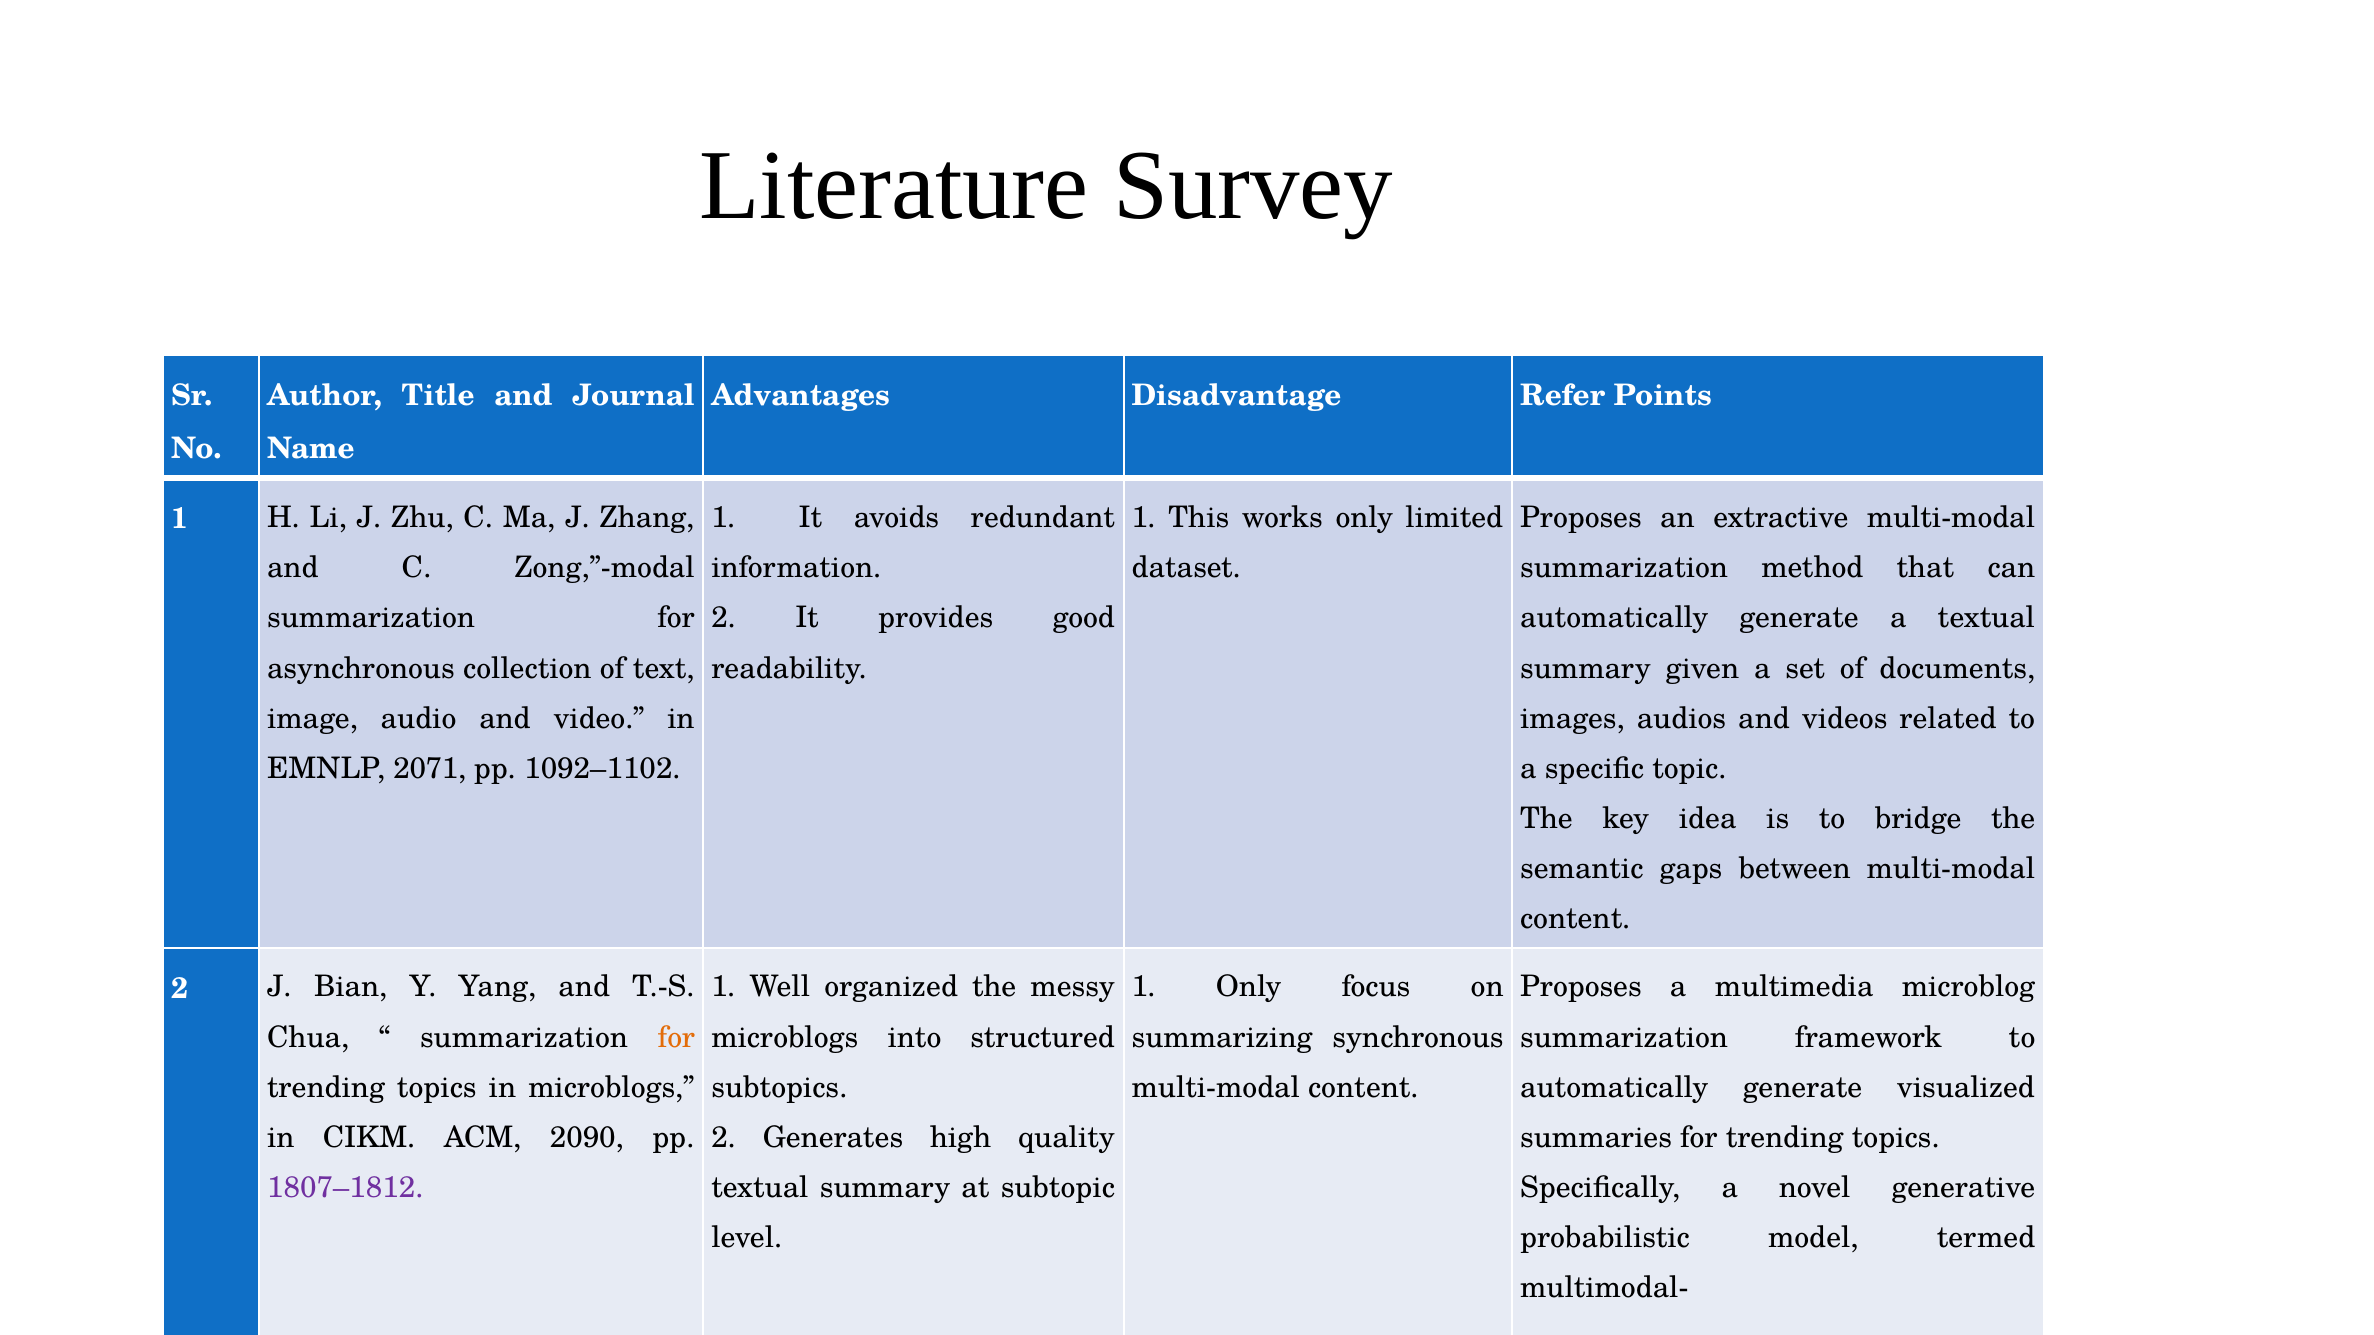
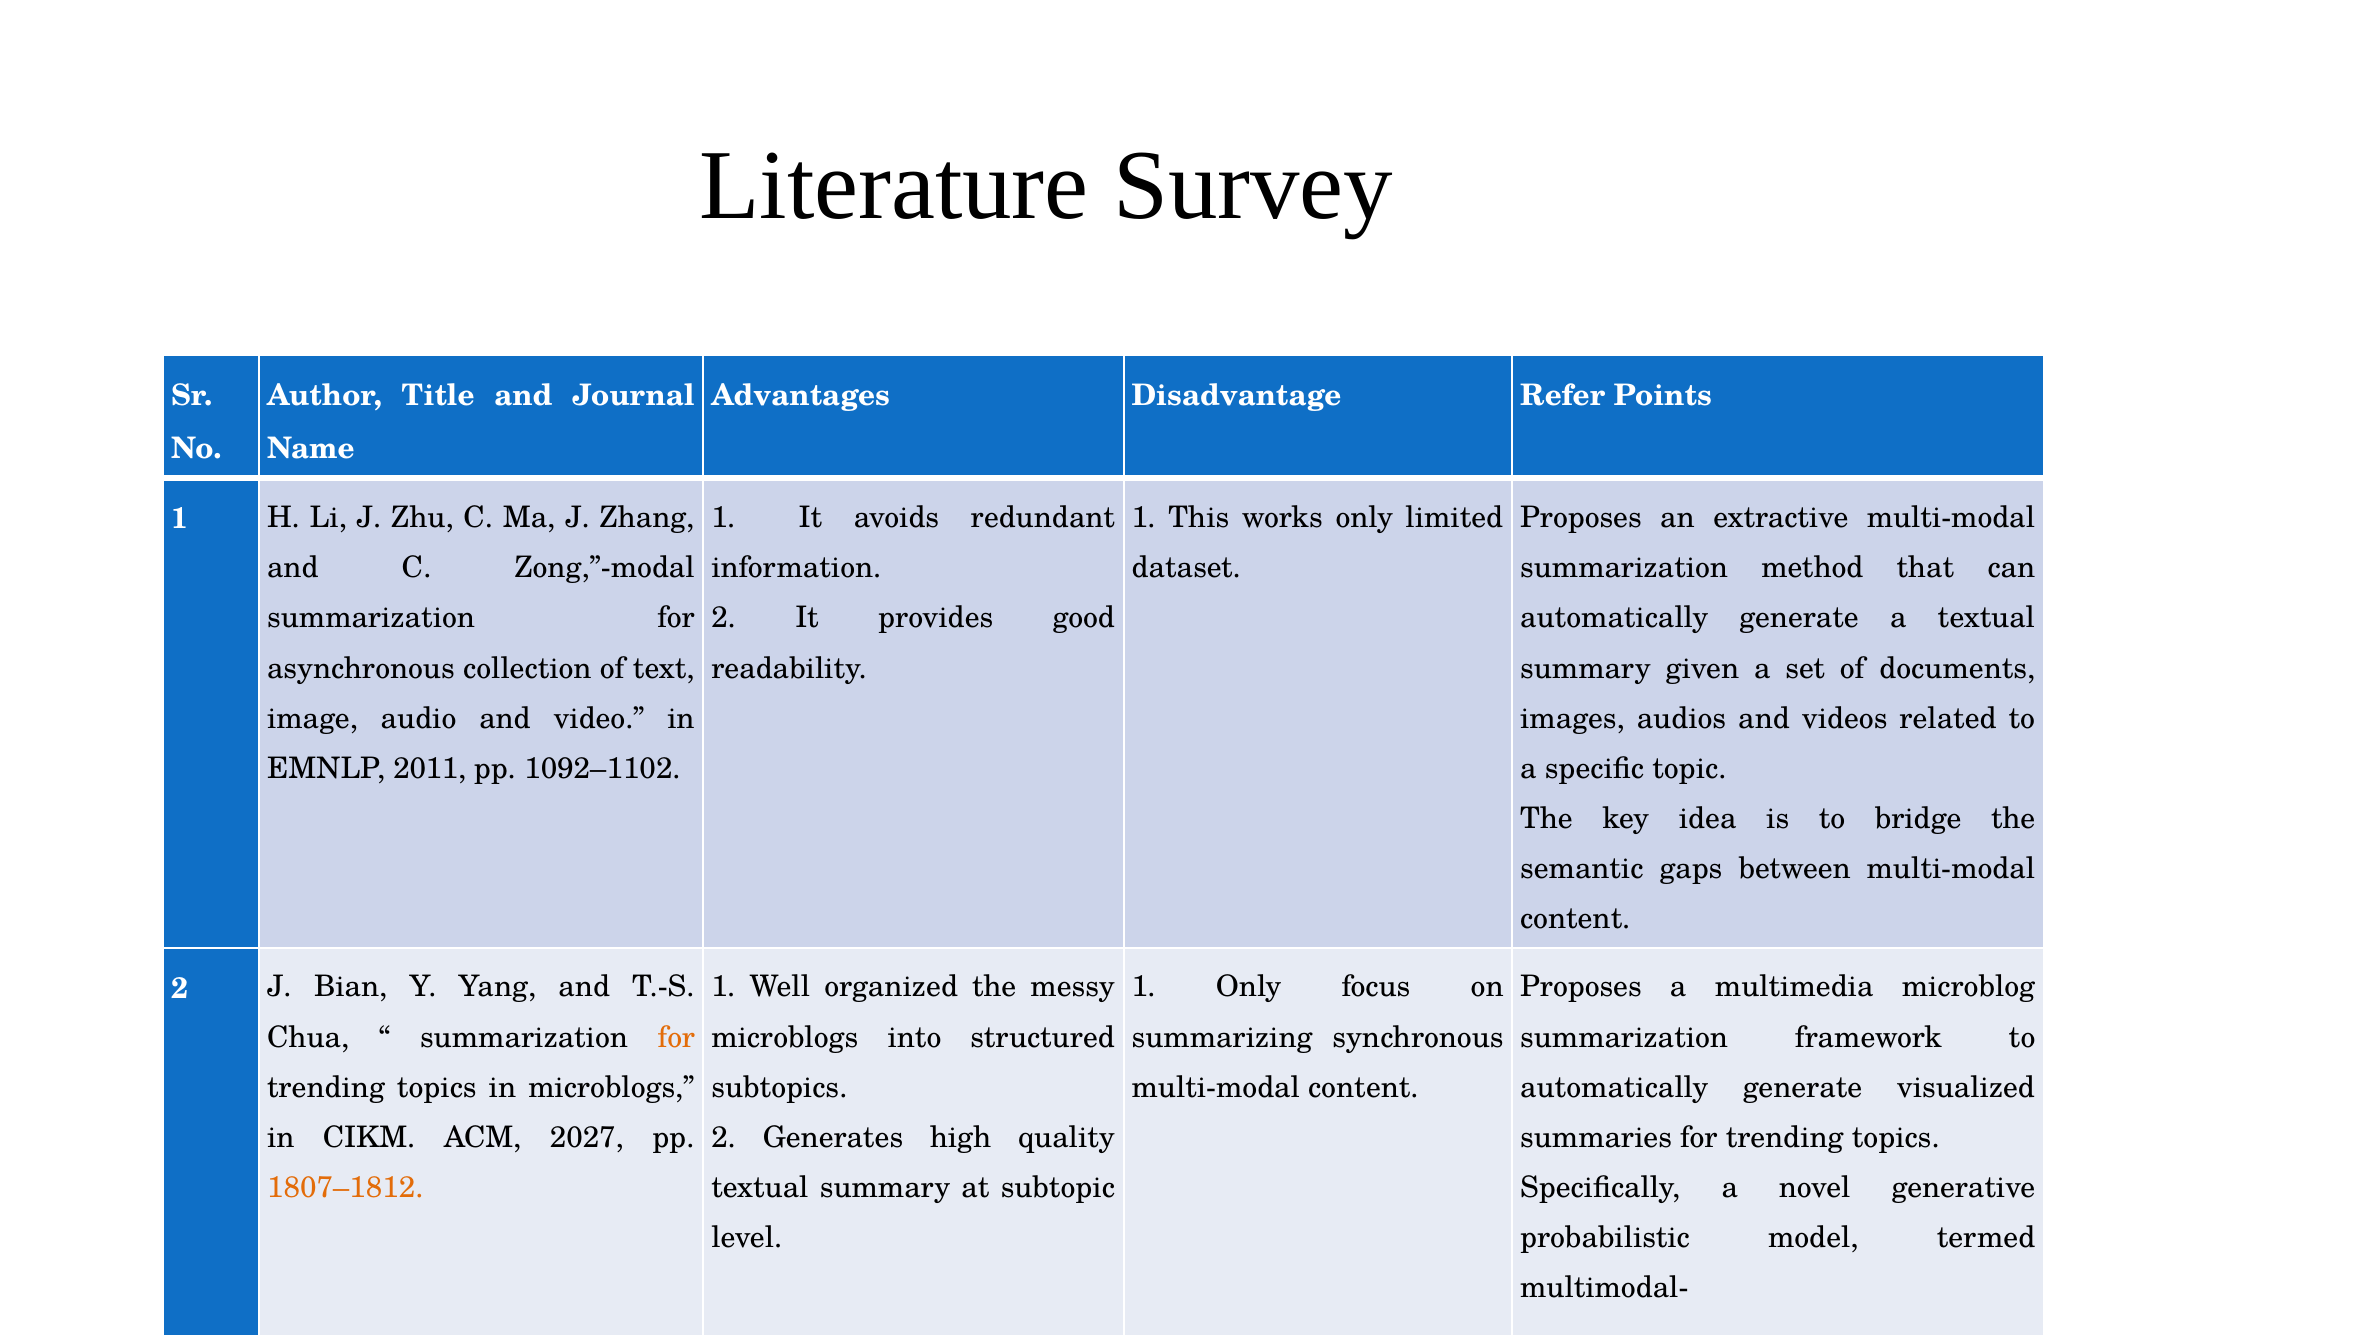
2071: 2071 -> 2011
2090: 2090 -> 2027
1807–1812 colour: purple -> orange
